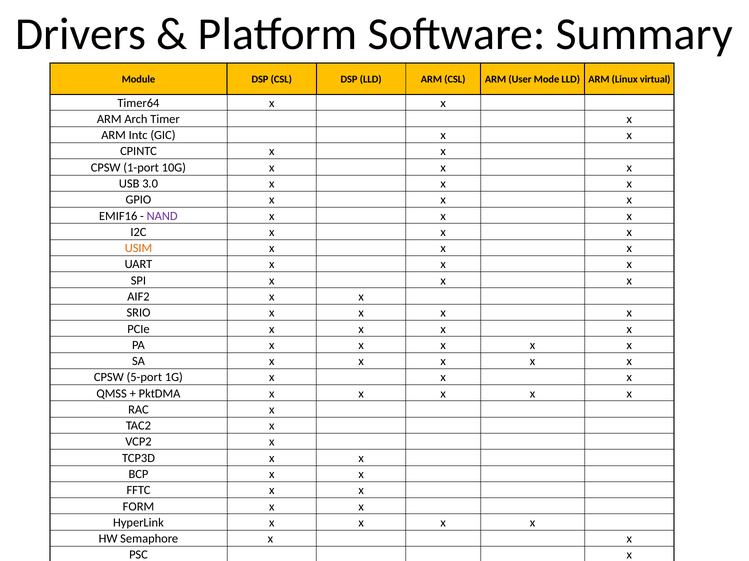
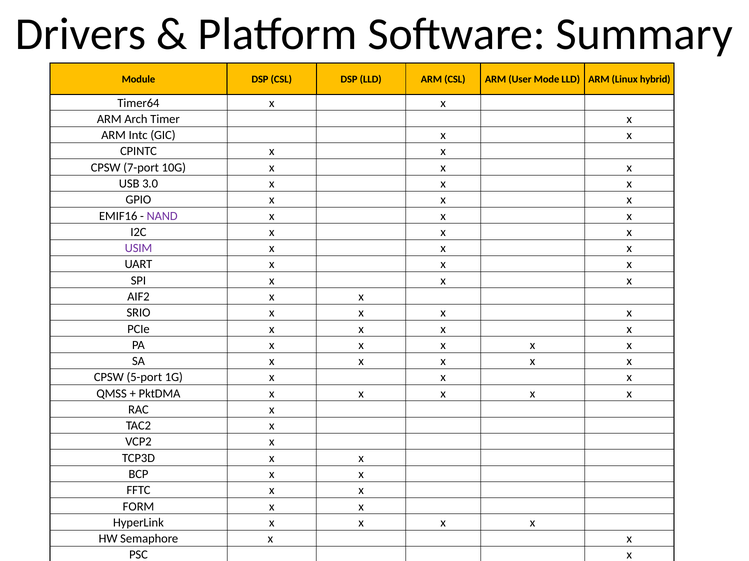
virtual: virtual -> hybrid
1-port: 1-port -> 7-port
USIM colour: orange -> purple
